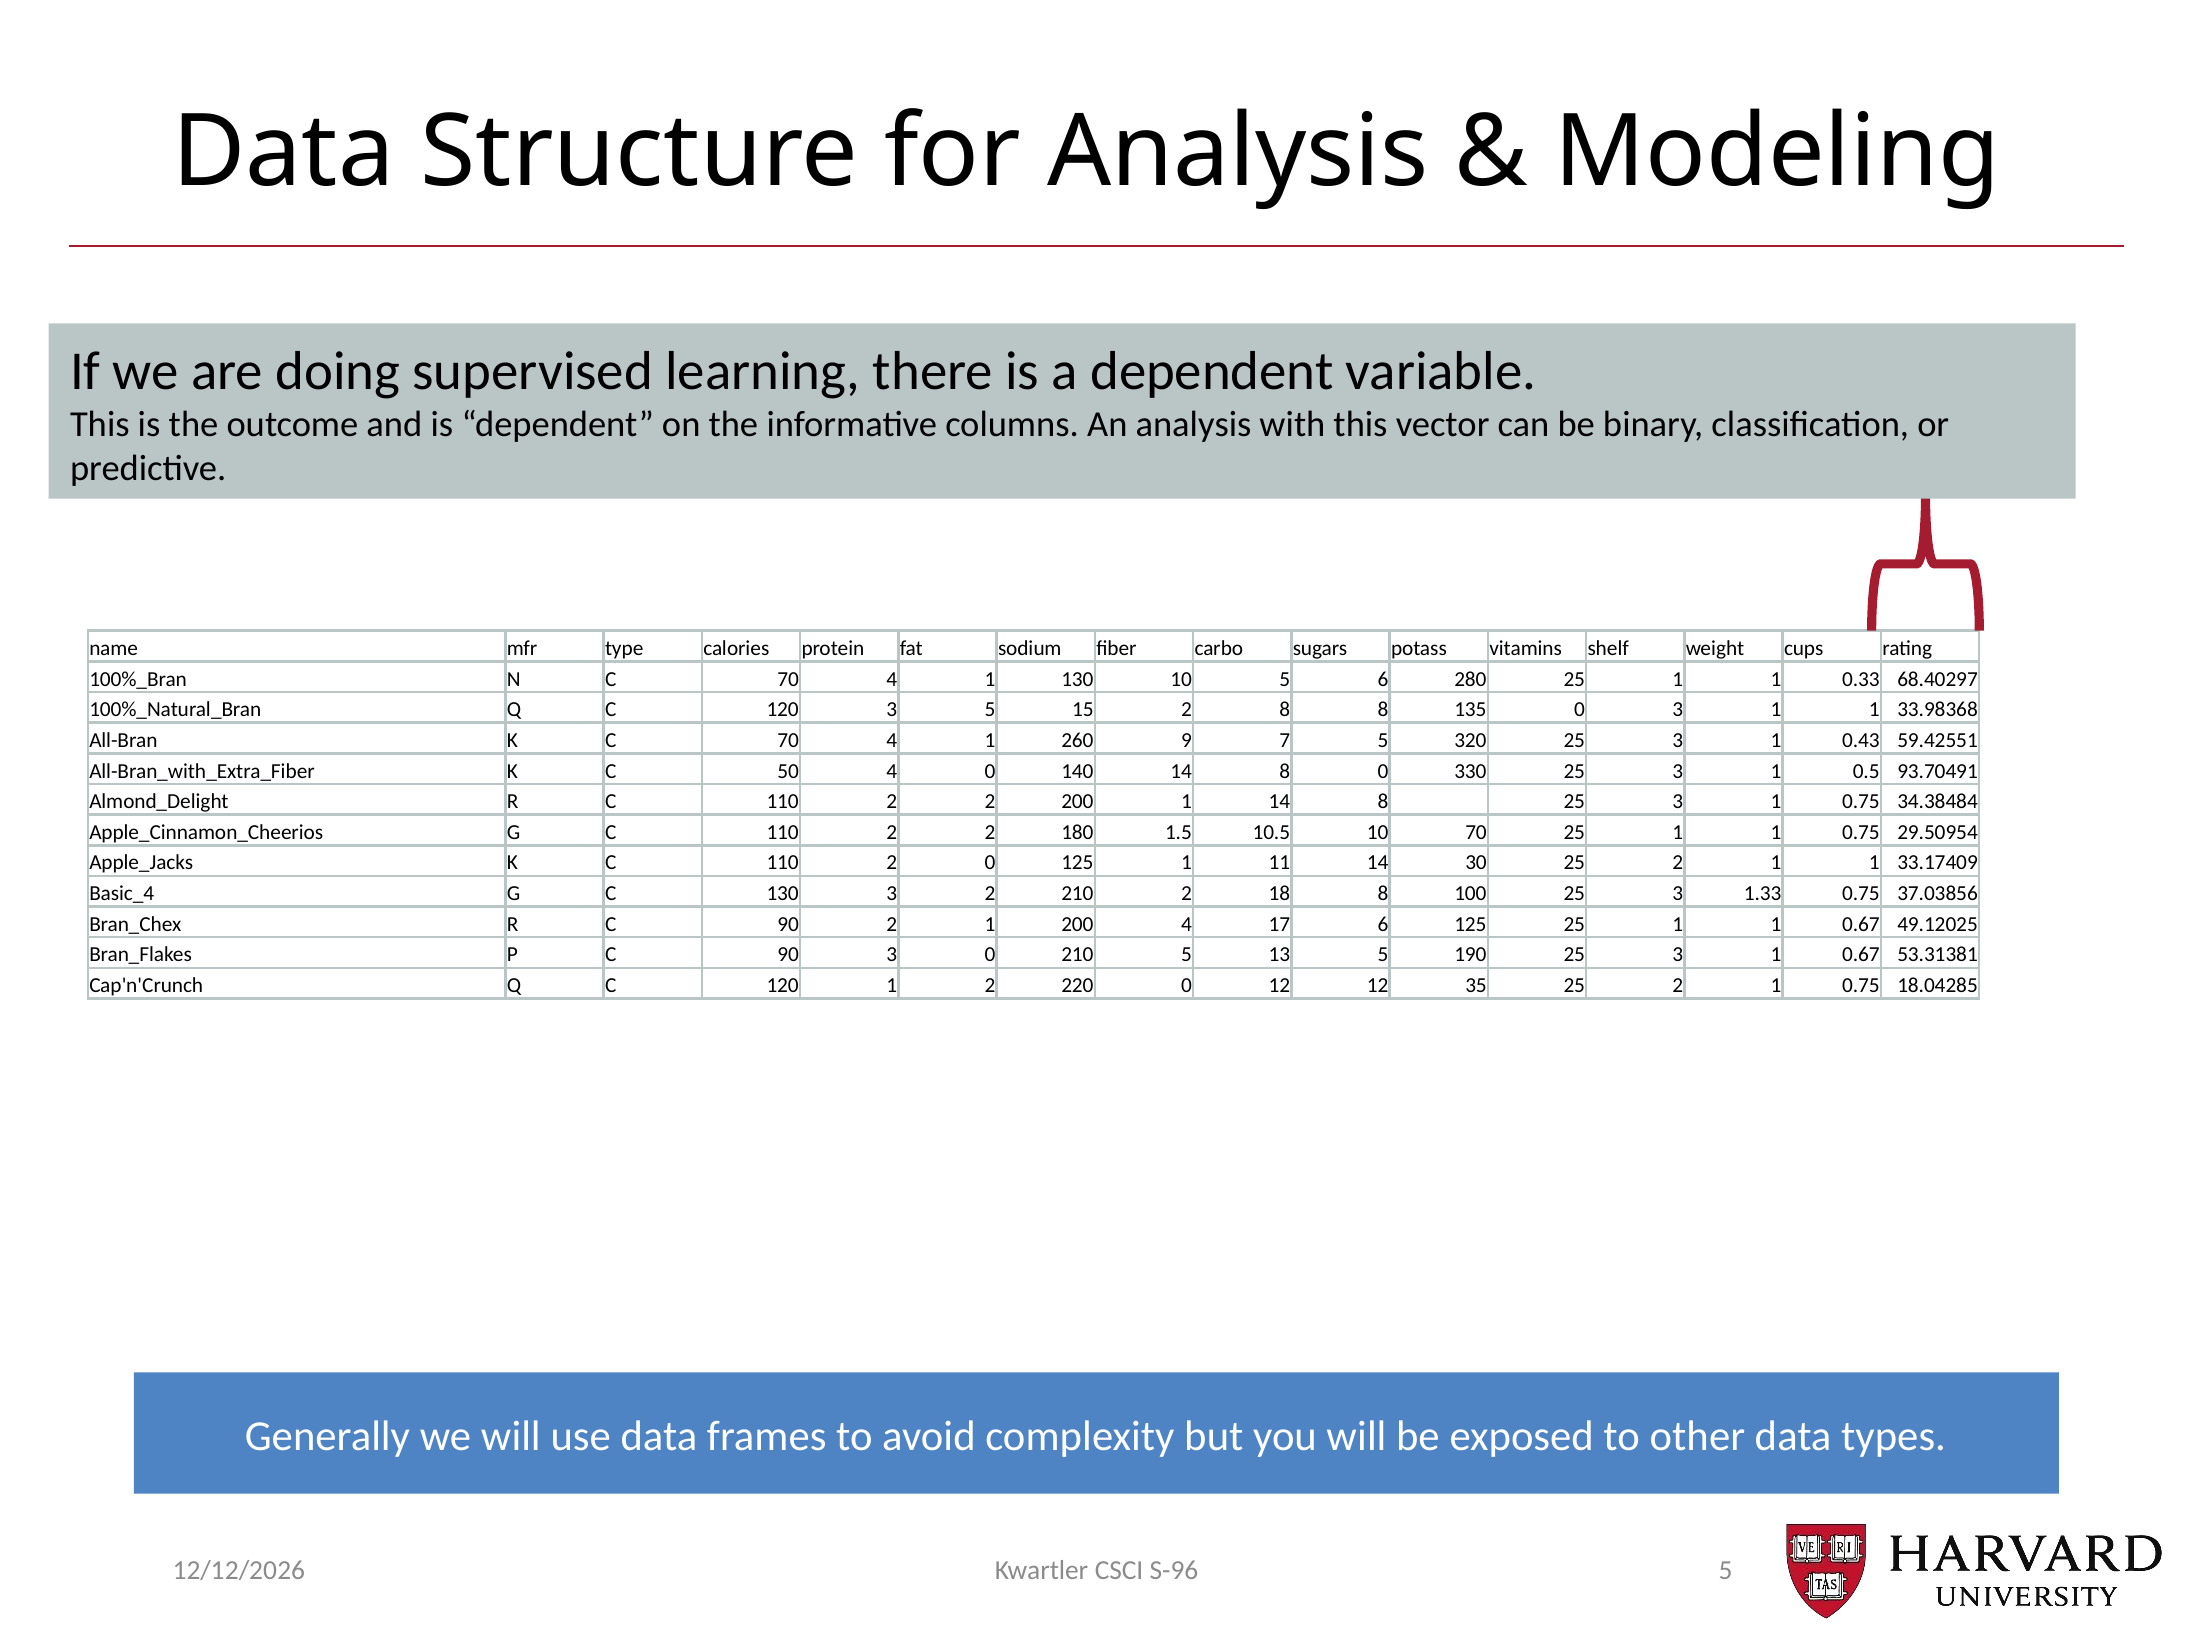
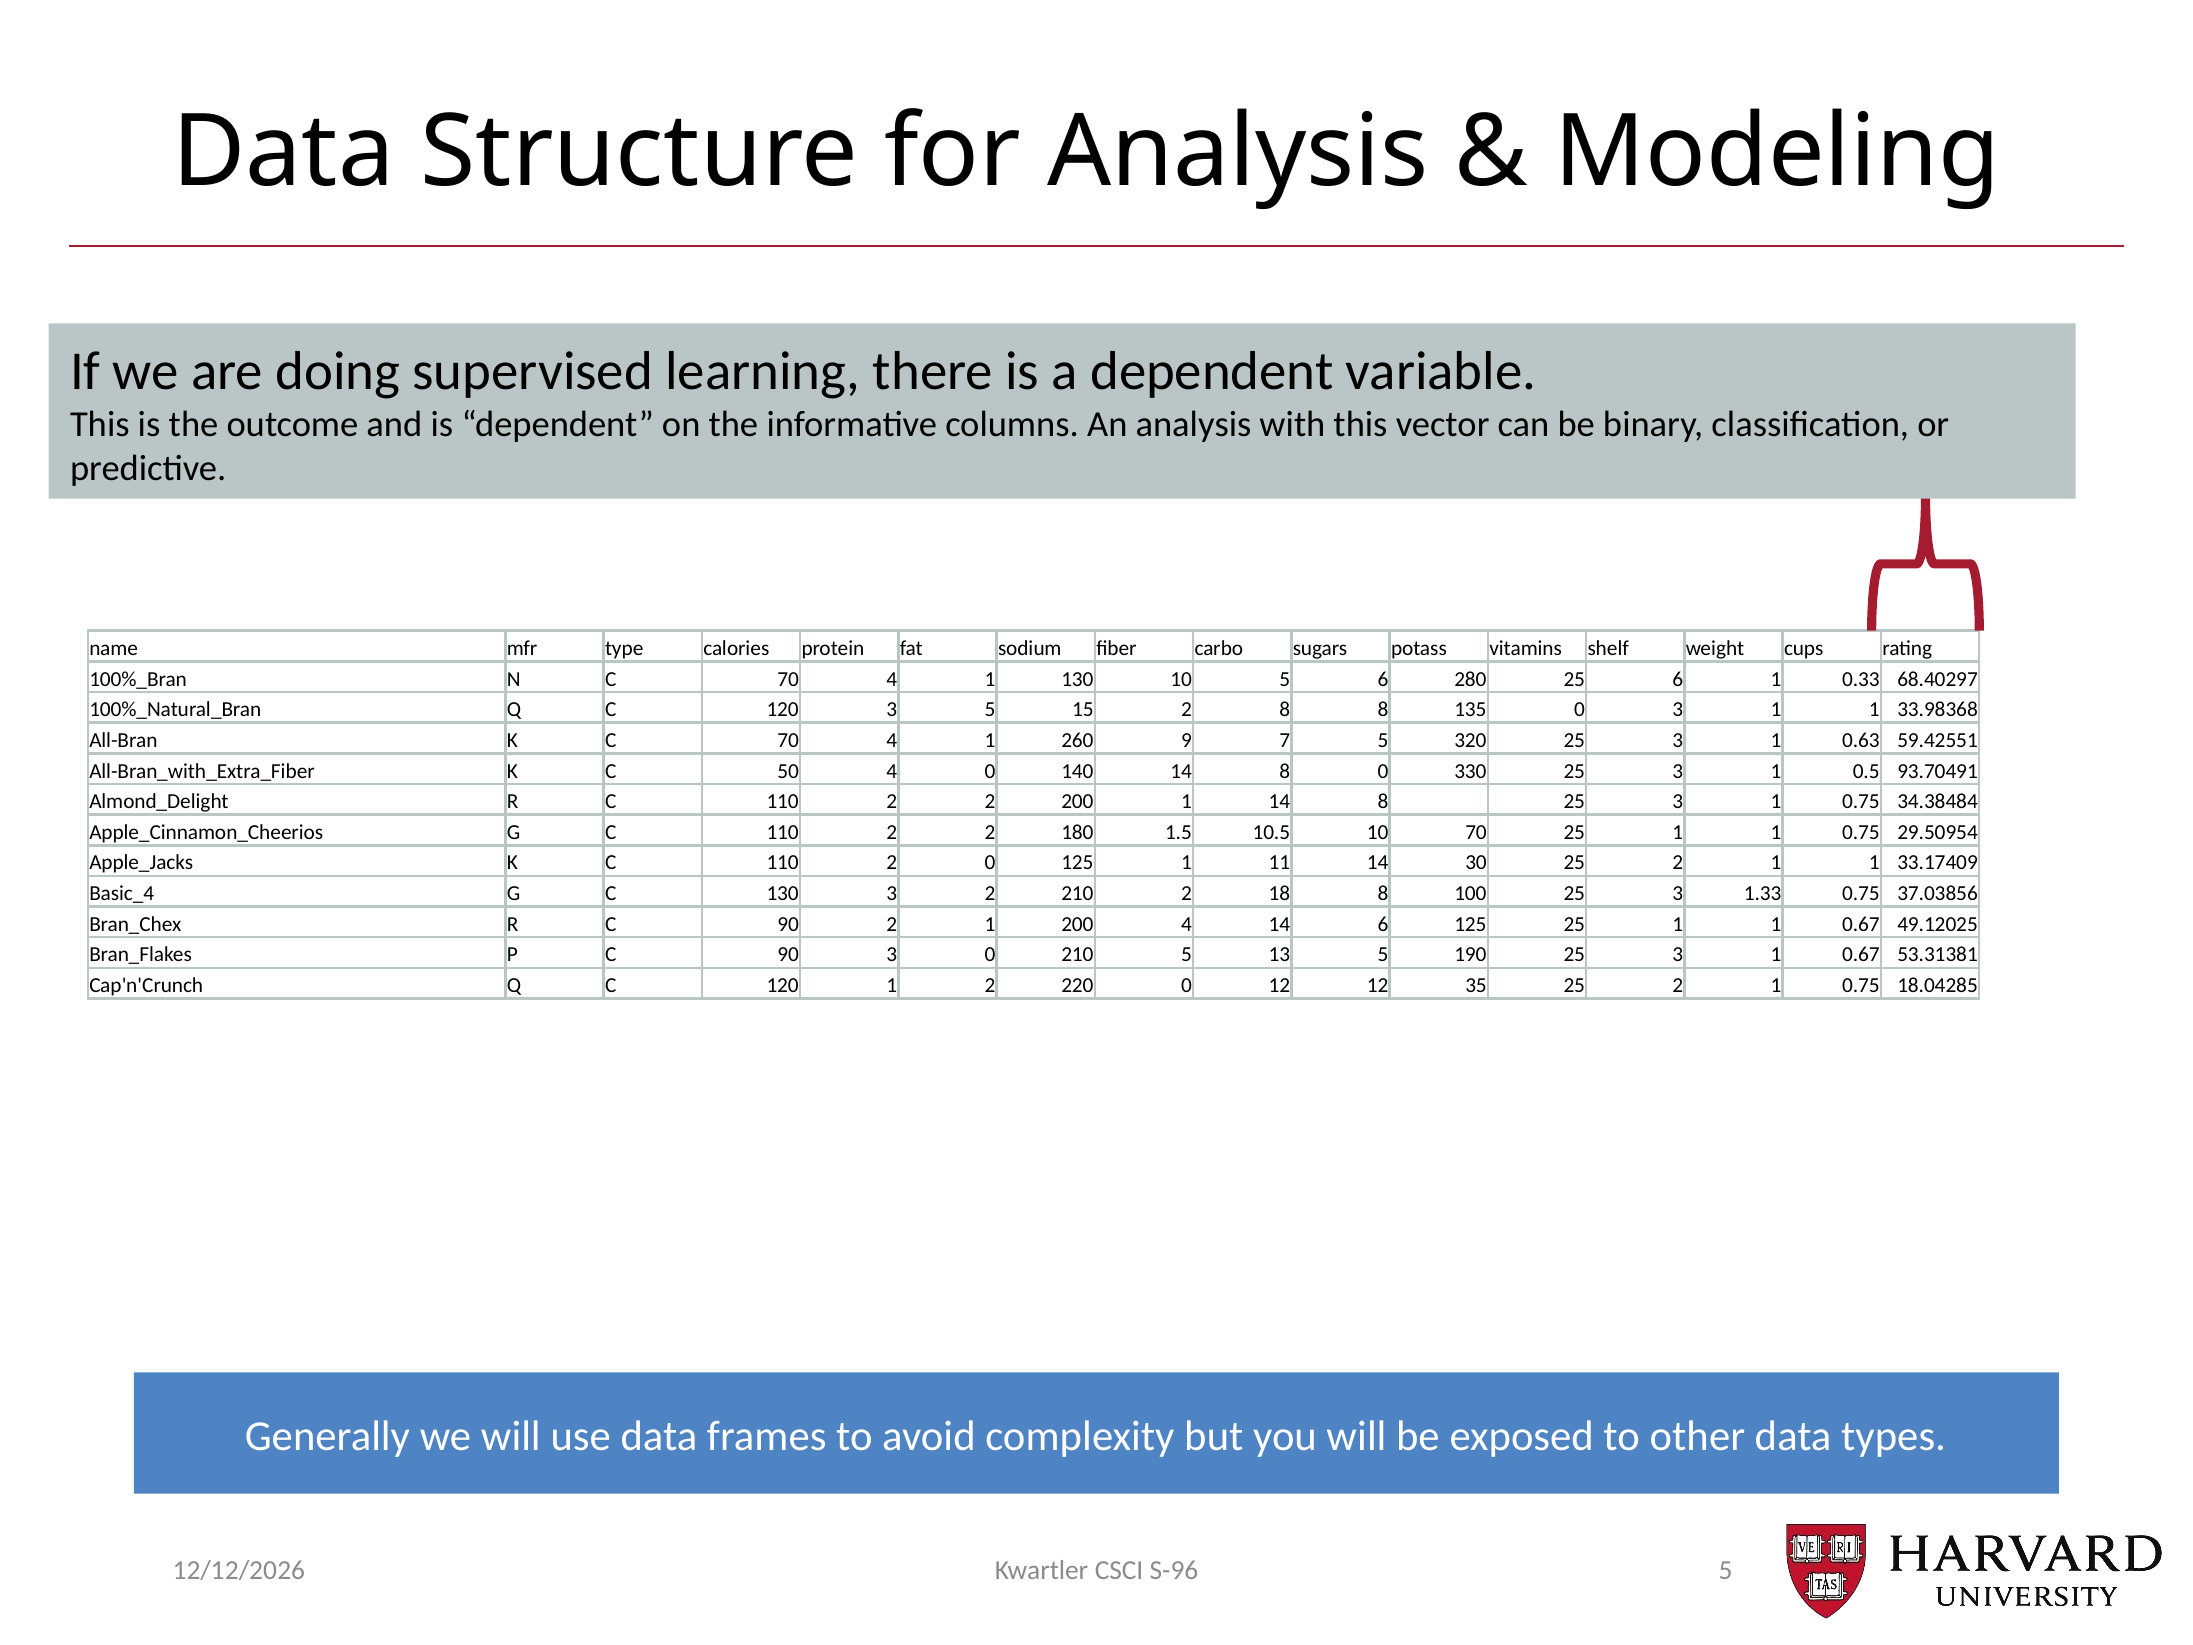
280 25 1: 1 -> 6
0.43: 0.43 -> 0.63
4 17: 17 -> 14
